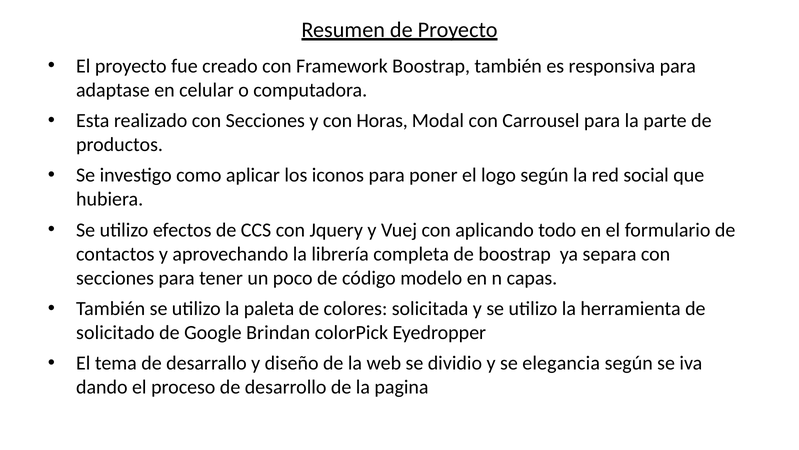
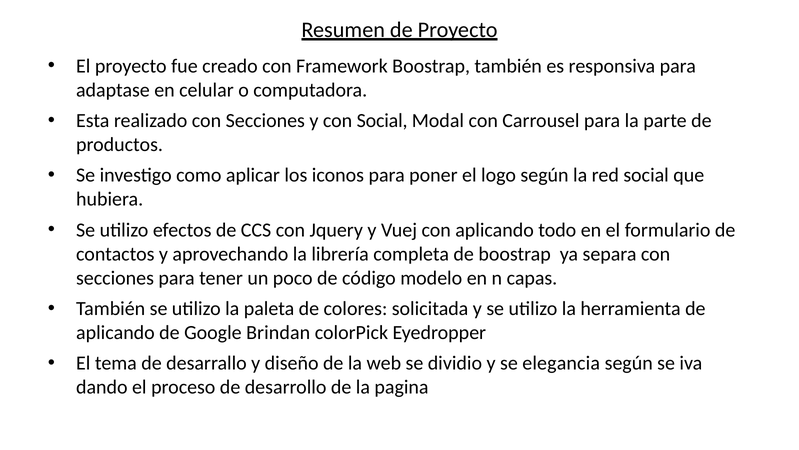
con Horas: Horas -> Social
solicitado at (115, 332): solicitado -> aplicando
